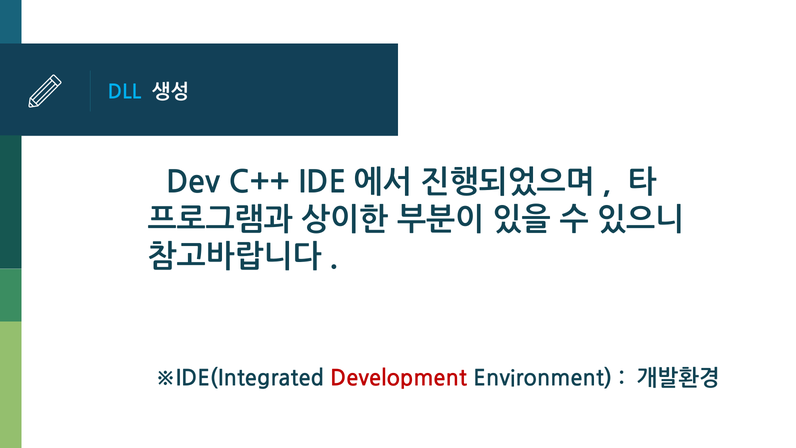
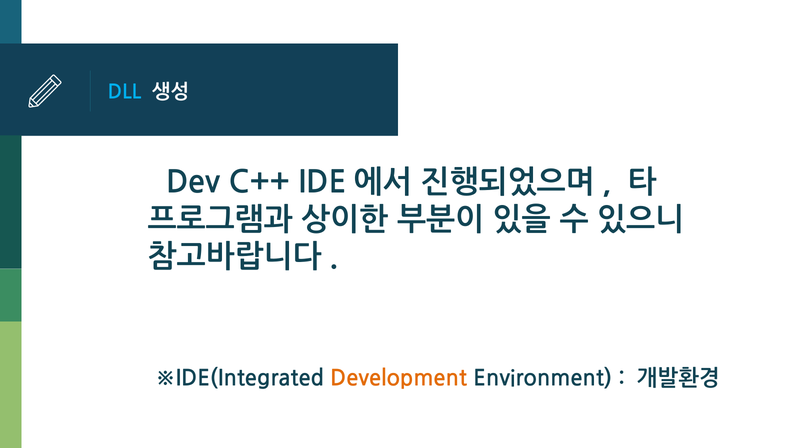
Development colour: red -> orange
